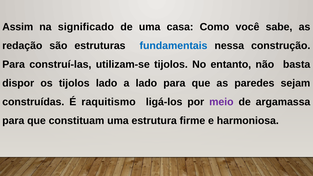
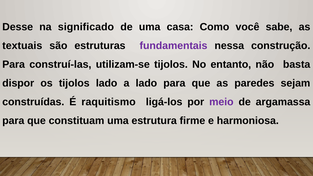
Assim: Assim -> Desse
redação: redação -> textuais
fundamentais colour: blue -> purple
